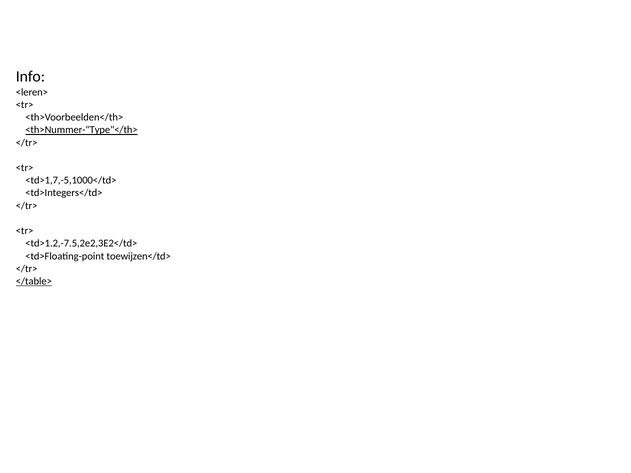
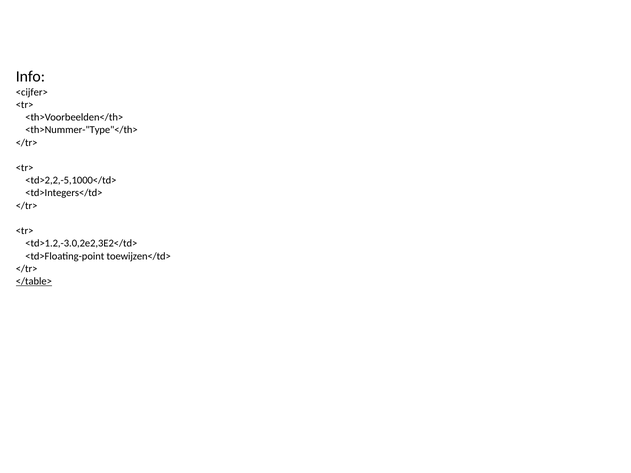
<leren>: <leren> -> <cijfer>
<th>Nummer-"Type"</th> underline: present -> none
<td>1,7,-5,1000</td>: <td>1,7,-5,1000</td> -> <td>2,2,-5,1000</td>
<td>1.2,-7.5,2e2,3E2</td>: <td>1.2,-7.5,2e2,3E2</td> -> <td>1.2,-3.0,2e2,3E2</td>
